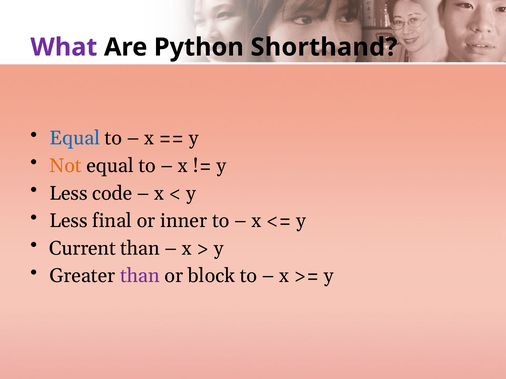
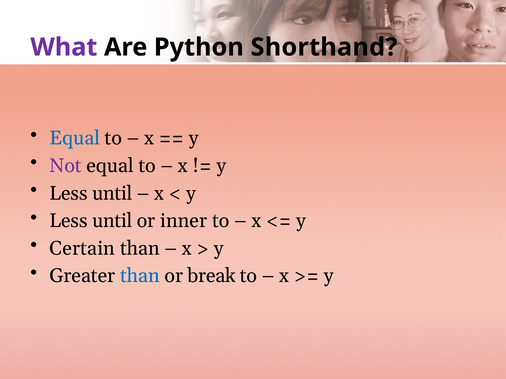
Not colour: orange -> purple
code at (112, 193): code -> until
final at (112, 221): final -> until
Current: Current -> Certain
than at (140, 276) colour: purple -> blue
block: block -> break
